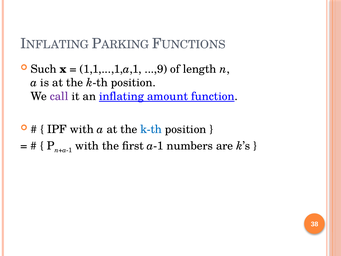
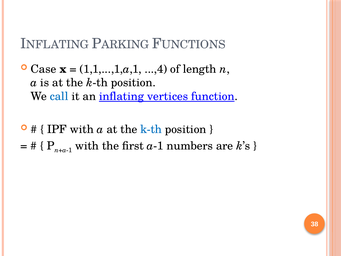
Such: Such -> Case
...,9: ...,9 -> ...,4
call colour: purple -> blue
amount: amount -> vertices
